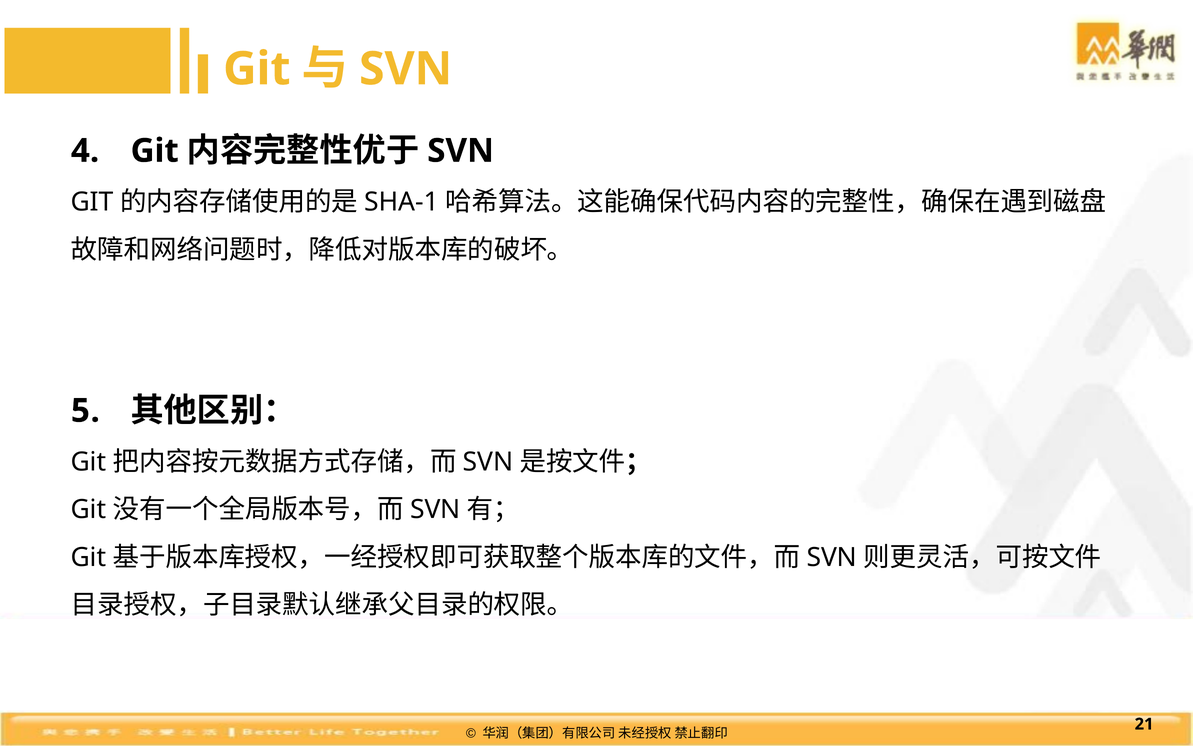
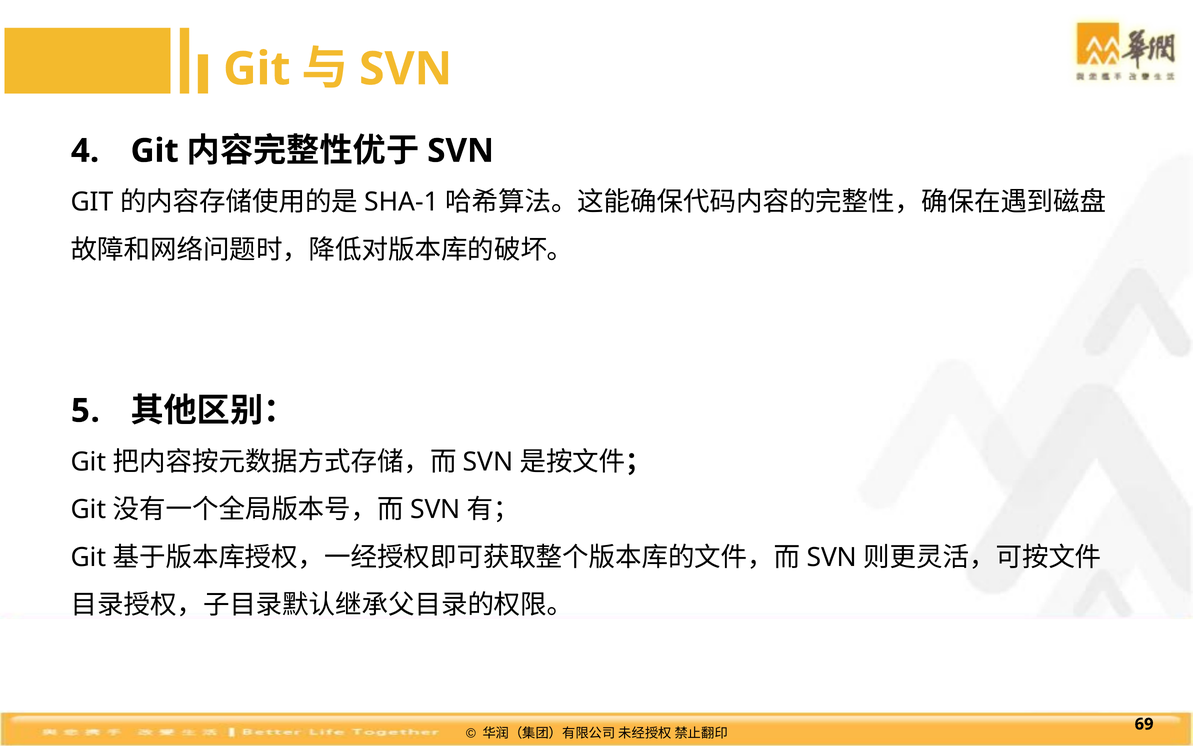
21: 21 -> 69
